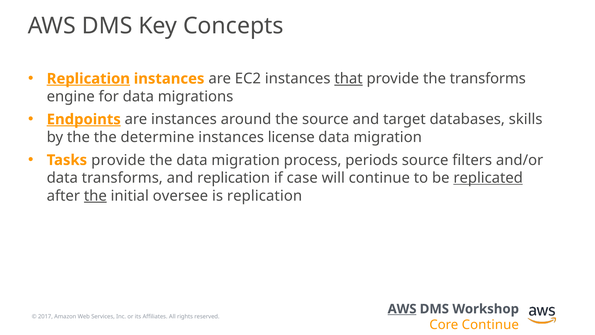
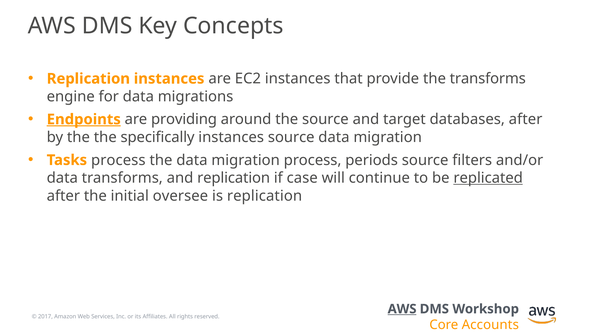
Replication at (88, 79) underline: present -> none
that underline: present -> none
are instances: instances -> providing
databases skills: skills -> after
determine: determine -> specifically
instances license: license -> source
Tasks provide: provide -> process
the at (95, 196) underline: present -> none
Continue at (490, 325): Continue -> Accounts
